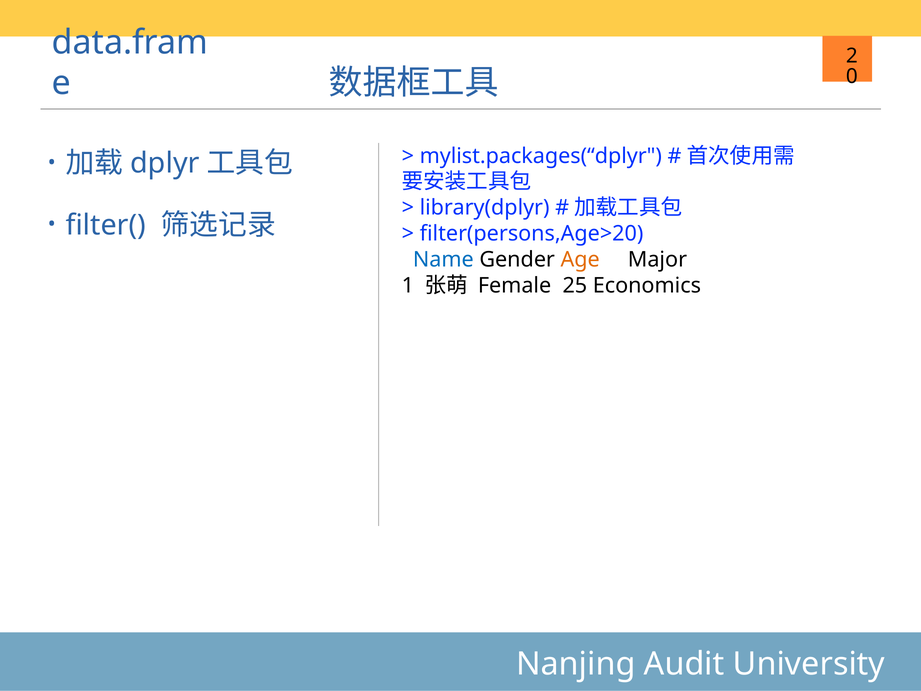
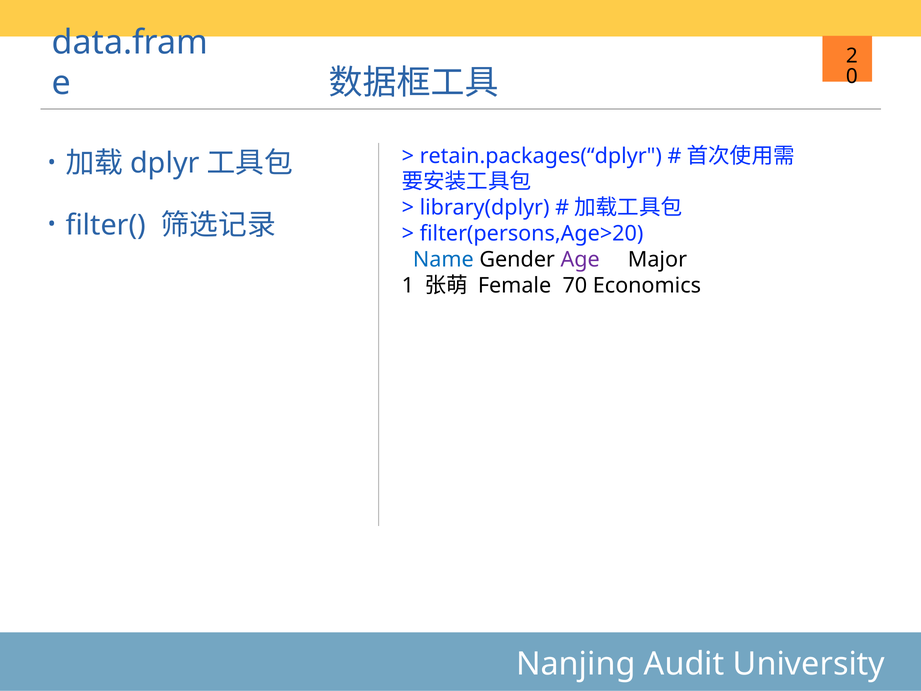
mylist.packages(“dplyr: mylist.packages(“dplyr -> retain.packages(“dplyr
Age colour: orange -> purple
25: 25 -> 70
